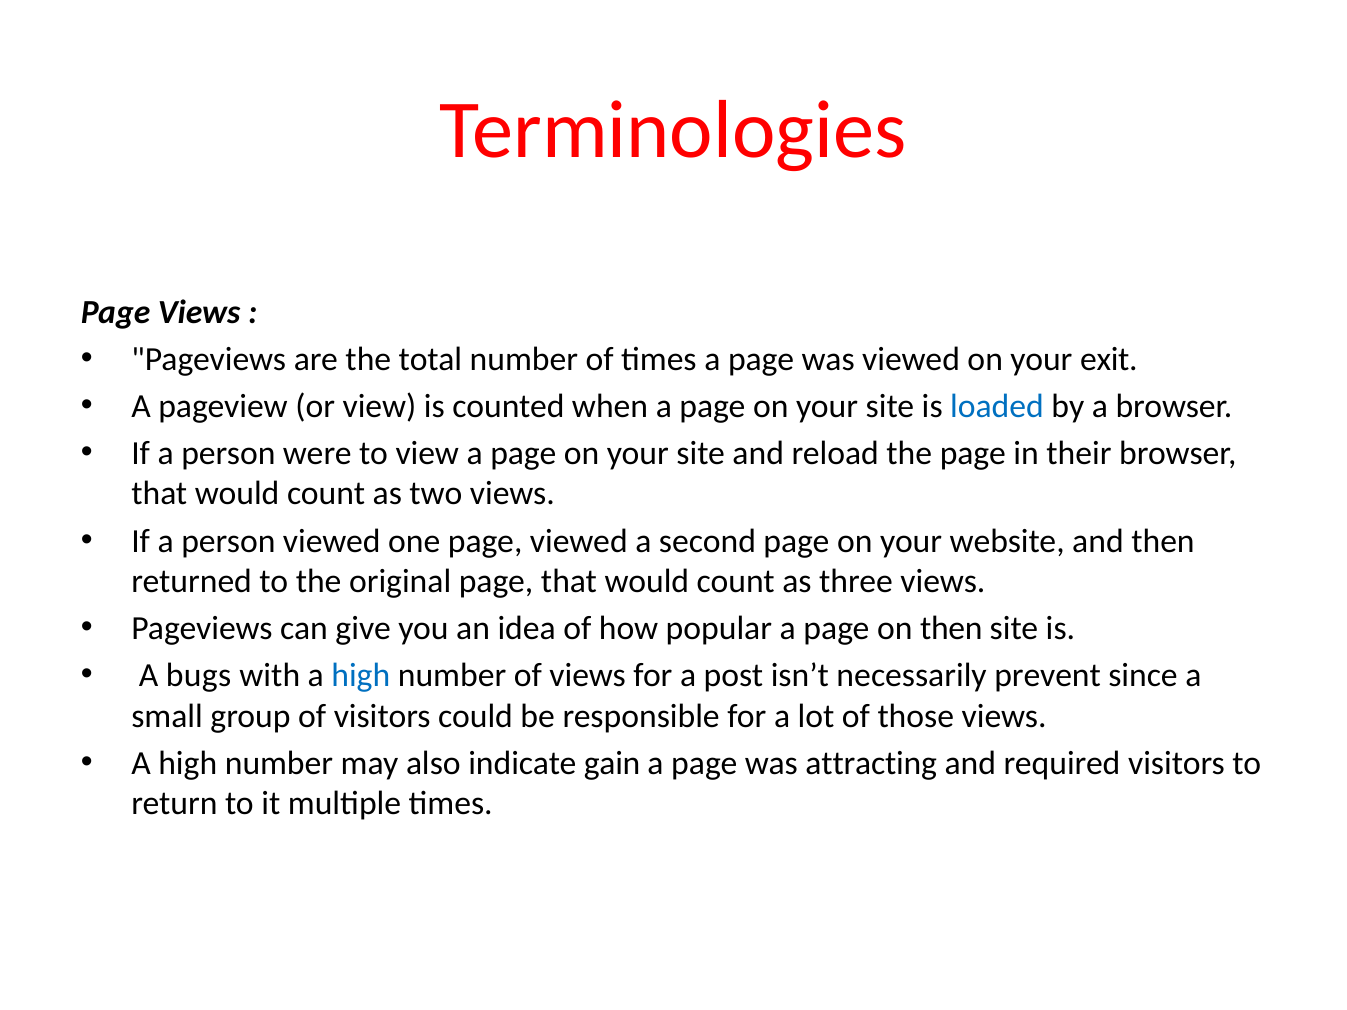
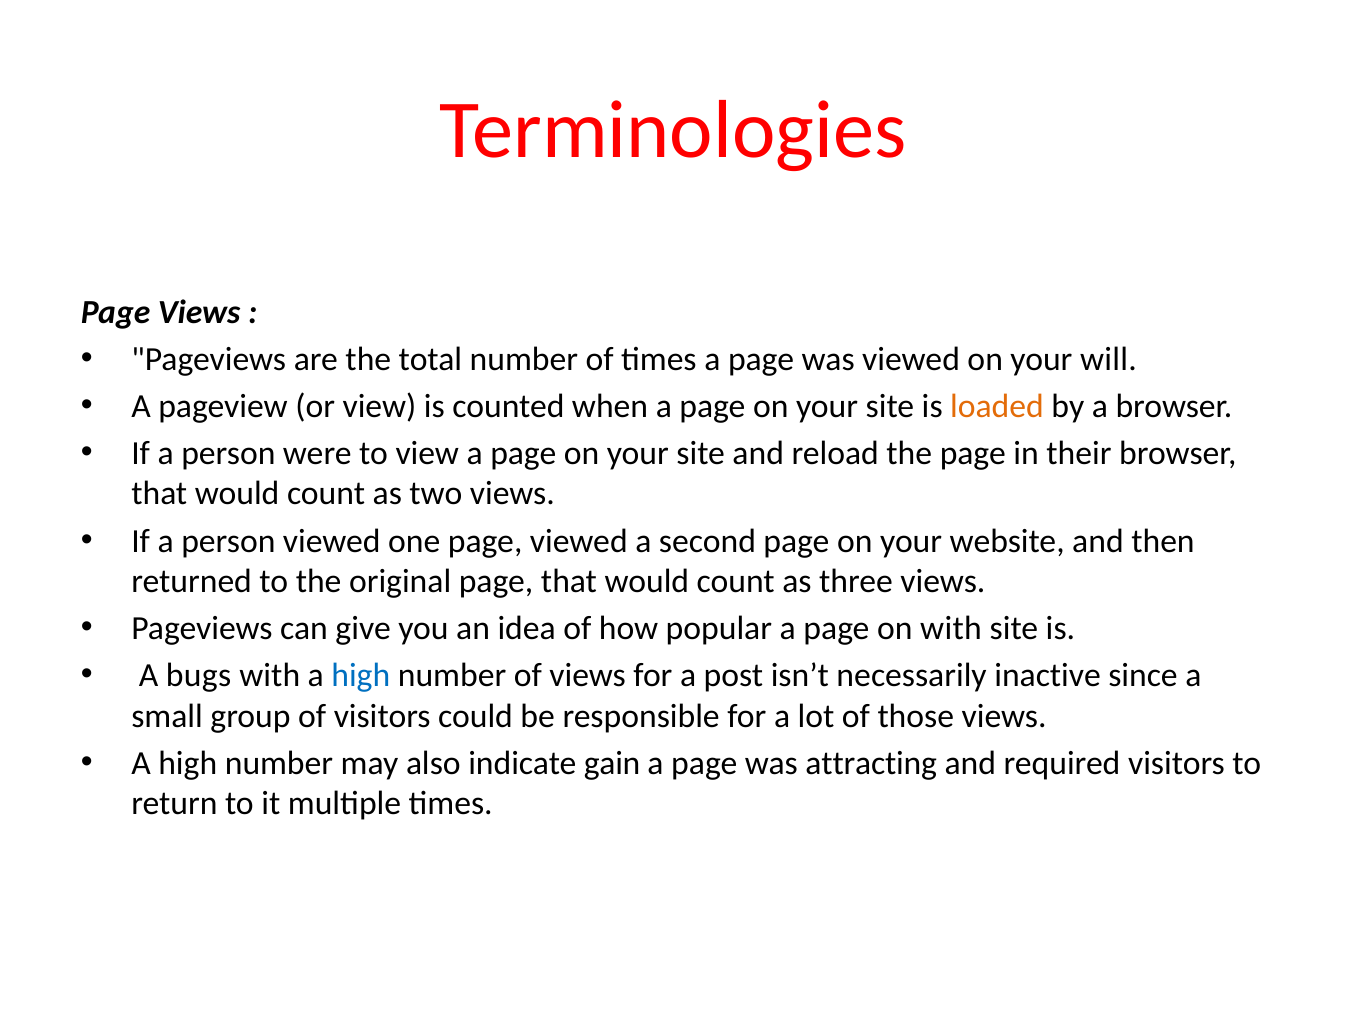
exit: exit -> will
loaded colour: blue -> orange
on then: then -> with
prevent: prevent -> inactive
